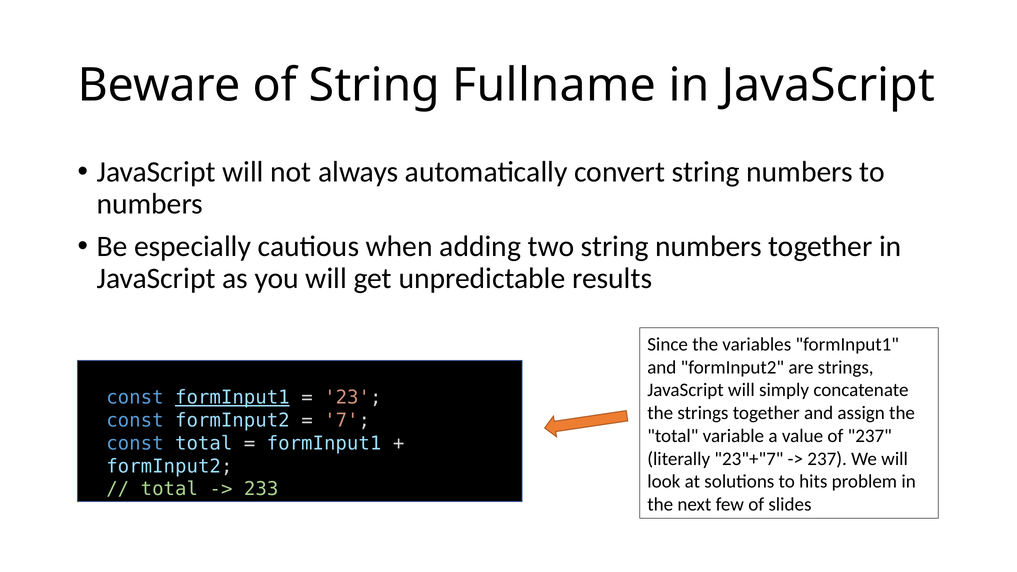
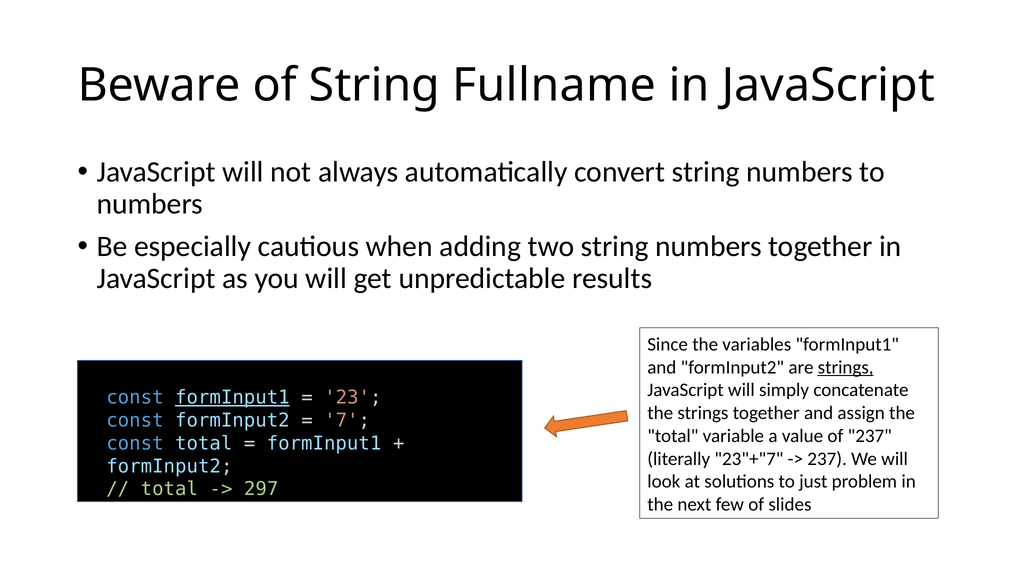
strings at (846, 367) underline: none -> present
hits: hits -> just
233: 233 -> 297
